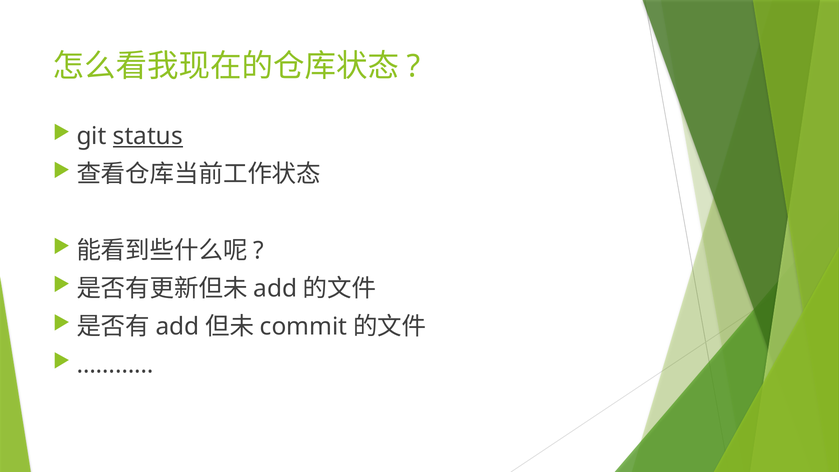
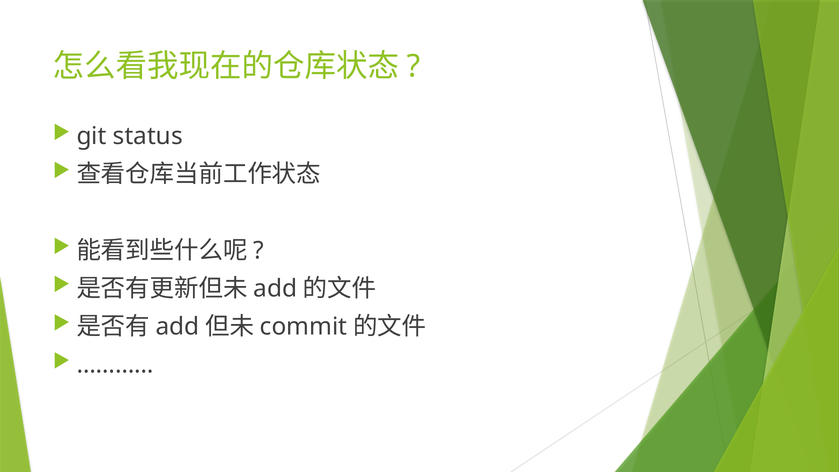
status underline: present -> none
